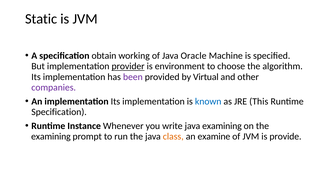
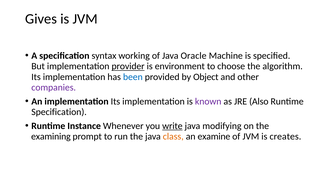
Static: Static -> Gives
obtain: obtain -> syntax
been colour: purple -> blue
Virtual: Virtual -> Object
known colour: blue -> purple
This: This -> Also
write underline: none -> present
java examining: examining -> modifying
provide: provide -> creates
